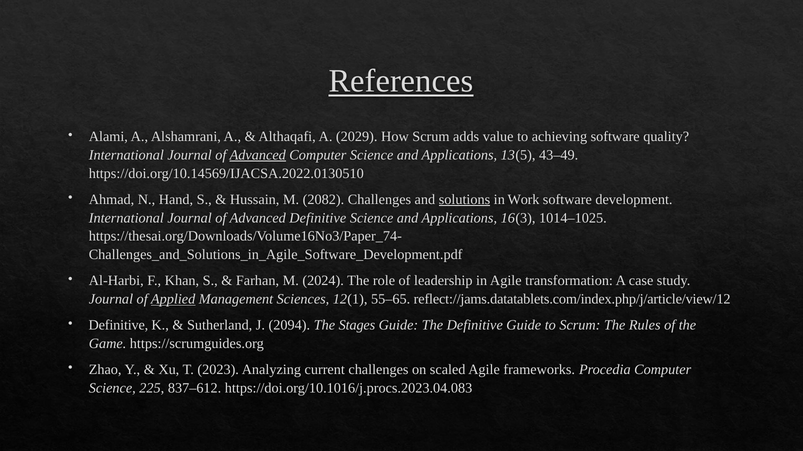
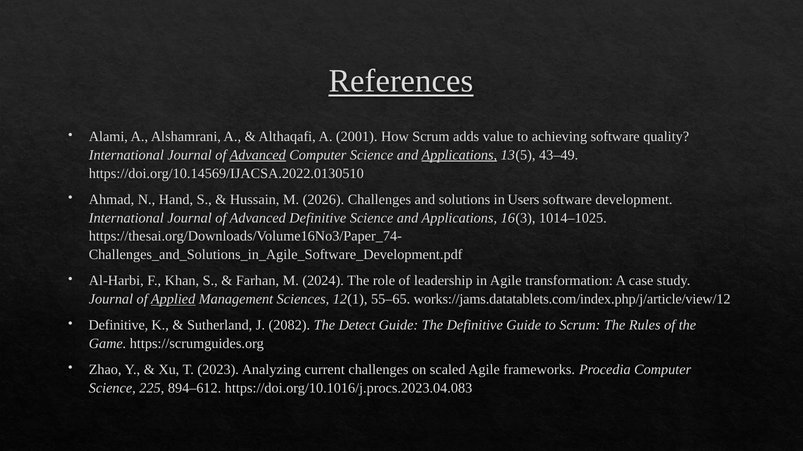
2029: 2029 -> 2001
Applications at (459, 155) underline: none -> present
2082: 2082 -> 2026
solutions underline: present -> none
Work: Work -> Users
reflect://jams.datatablets.com/index.php/j/article/view/12: reflect://jams.datatablets.com/index.php/j/article/view/12 -> works://jams.datatablets.com/index.php/j/article/view/12
2094: 2094 -> 2082
Stages: Stages -> Detect
837–612: 837–612 -> 894–612
